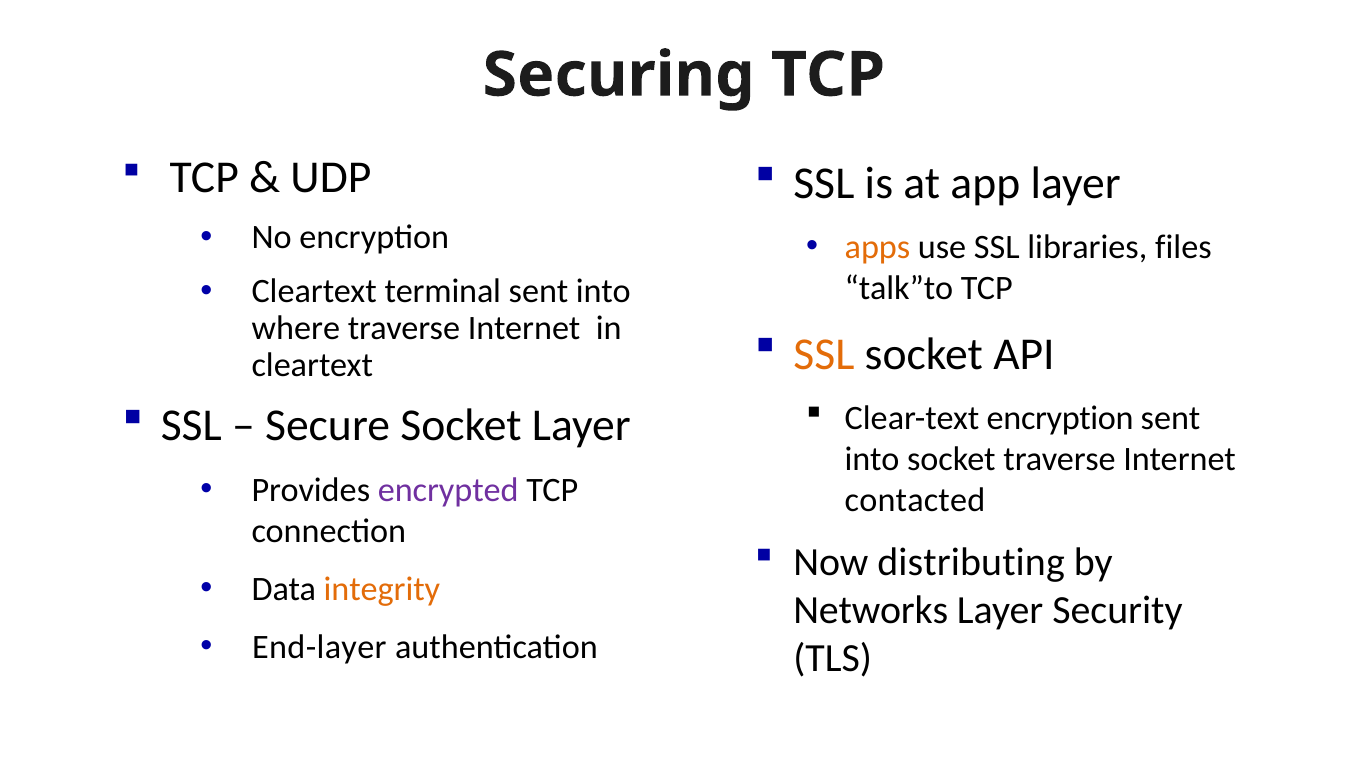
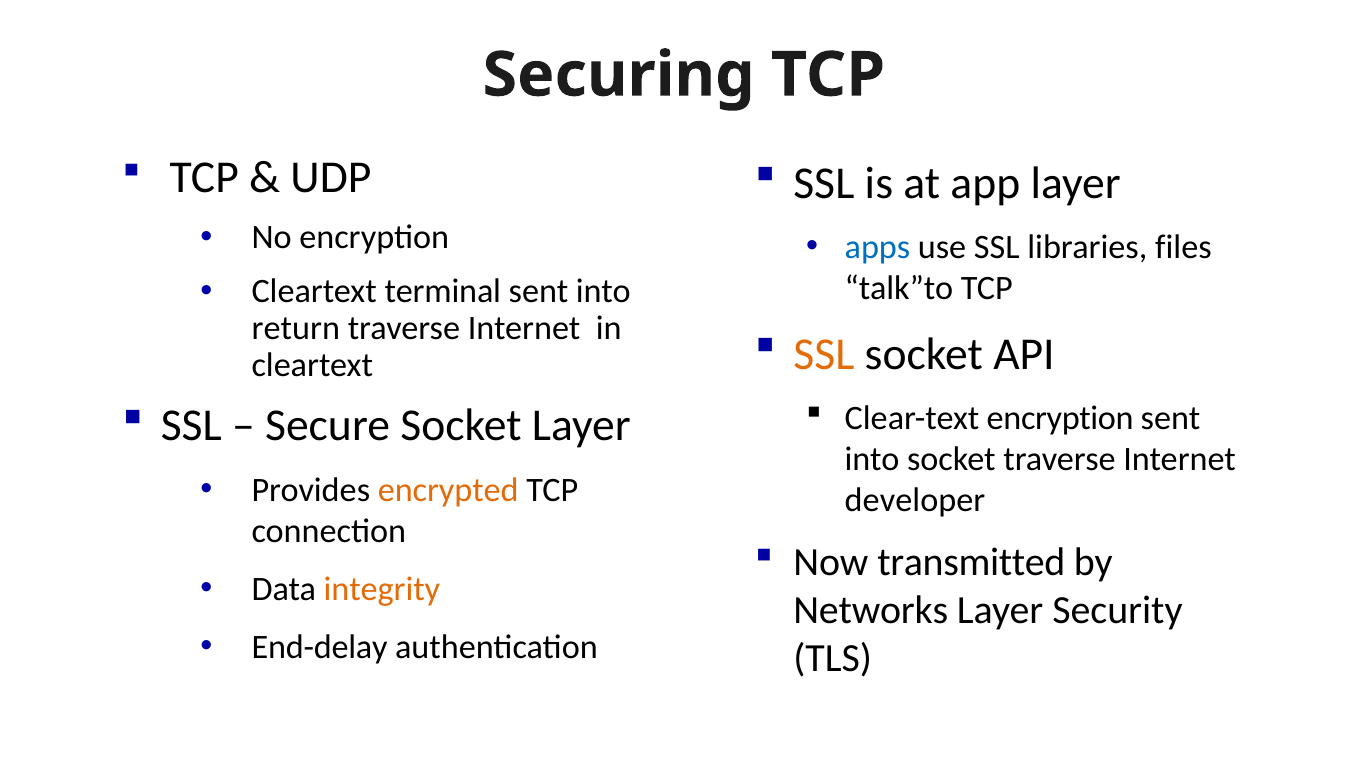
apps colour: orange -> blue
where: where -> return
encrypted colour: purple -> orange
contacted: contacted -> developer
distributing: distributing -> transmitted
End-layer: End-layer -> End-delay
